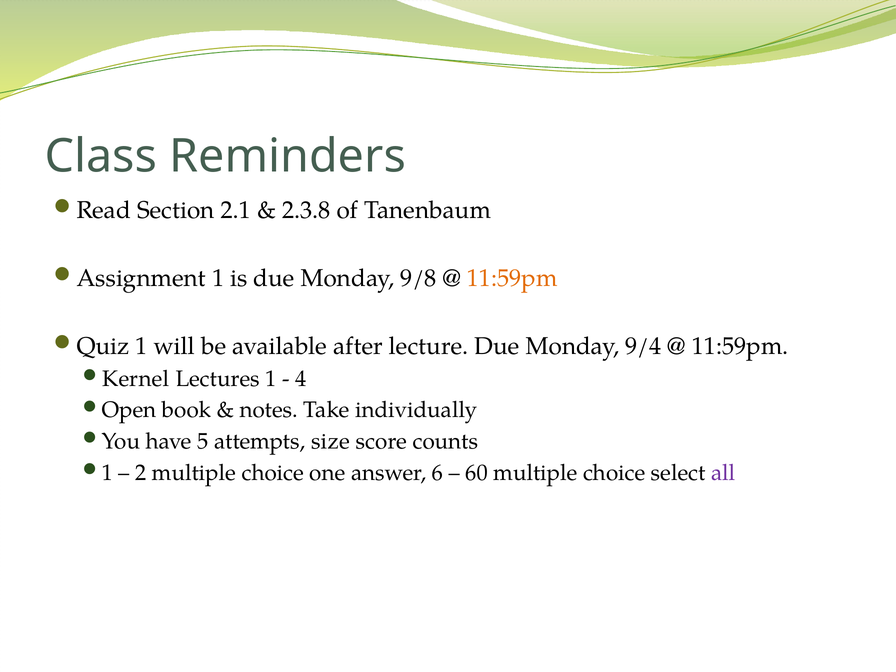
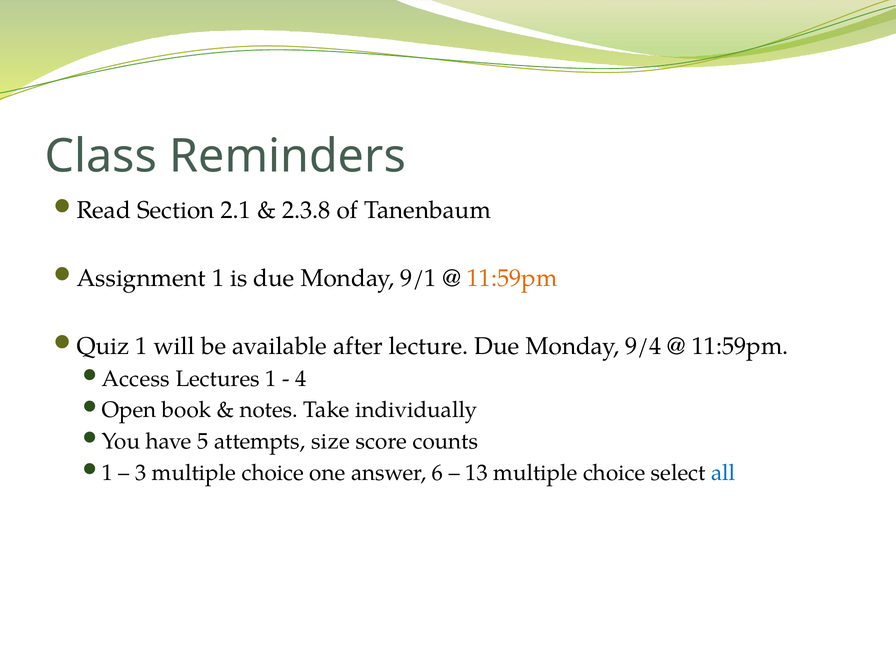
9/8: 9/8 -> 9/1
Kernel: Kernel -> Access
2: 2 -> 3
60: 60 -> 13
all colour: purple -> blue
